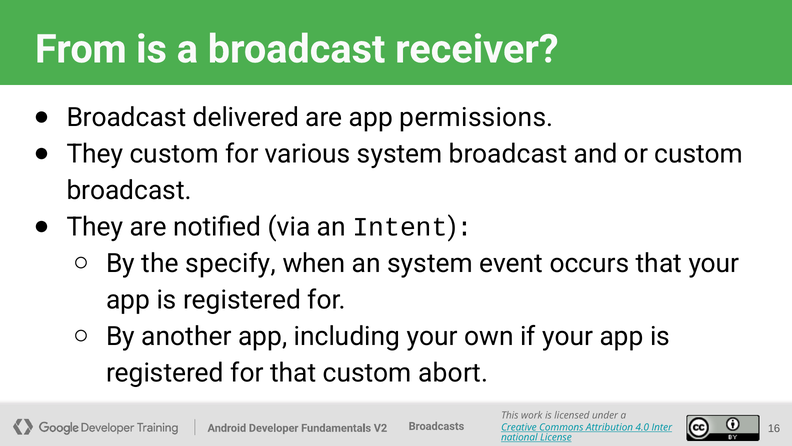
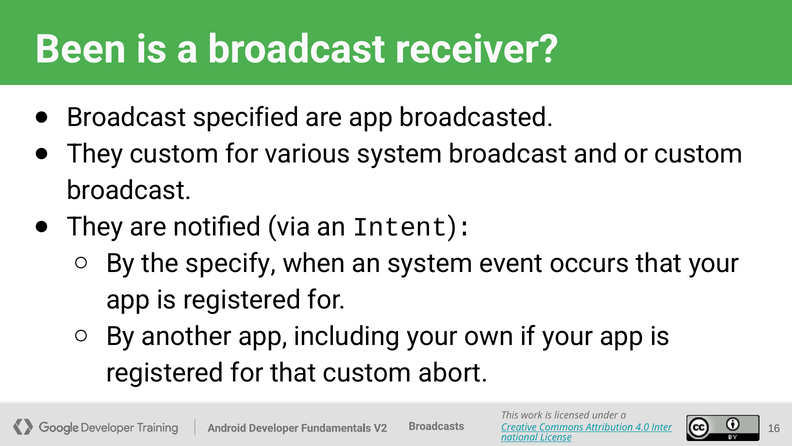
From: From -> Been
delivered: delivered -> specified
permissions: permissions -> broadcasted
